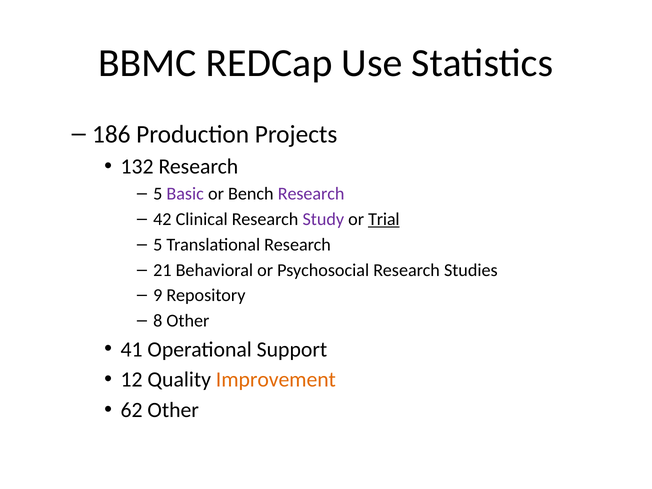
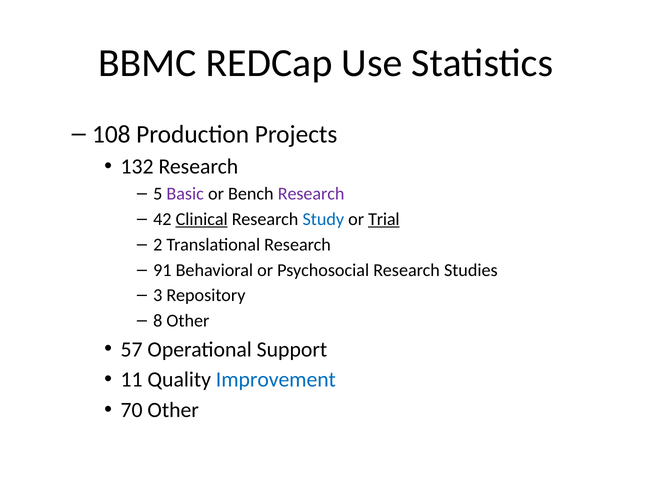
186: 186 -> 108
Clinical underline: none -> present
Study colour: purple -> blue
5 at (158, 245): 5 -> 2
21: 21 -> 91
9: 9 -> 3
41: 41 -> 57
12: 12 -> 11
Improvement colour: orange -> blue
62: 62 -> 70
